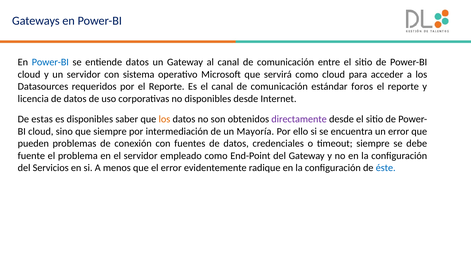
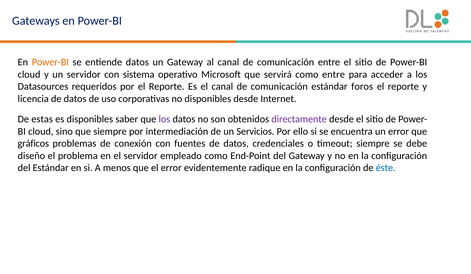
Power-BI at (50, 62) colour: blue -> orange
como cloud: cloud -> entre
los at (164, 119) colour: orange -> purple
Mayoría: Mayoría -> Servicios
pueden: pueden -> gráficos
fuente: fuente -> diseño
del Servicios: Servicios -> Estándar
